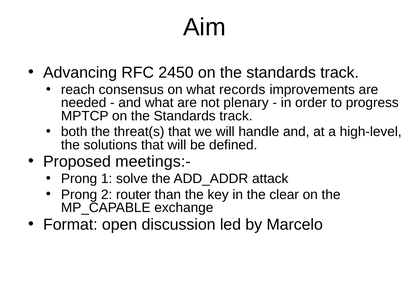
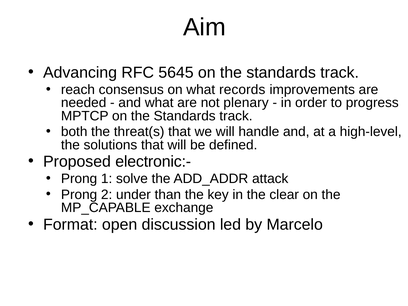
2450: 2450 -> 5645
meetings:-: meetings:- -> electronic:-
router: router -> under
